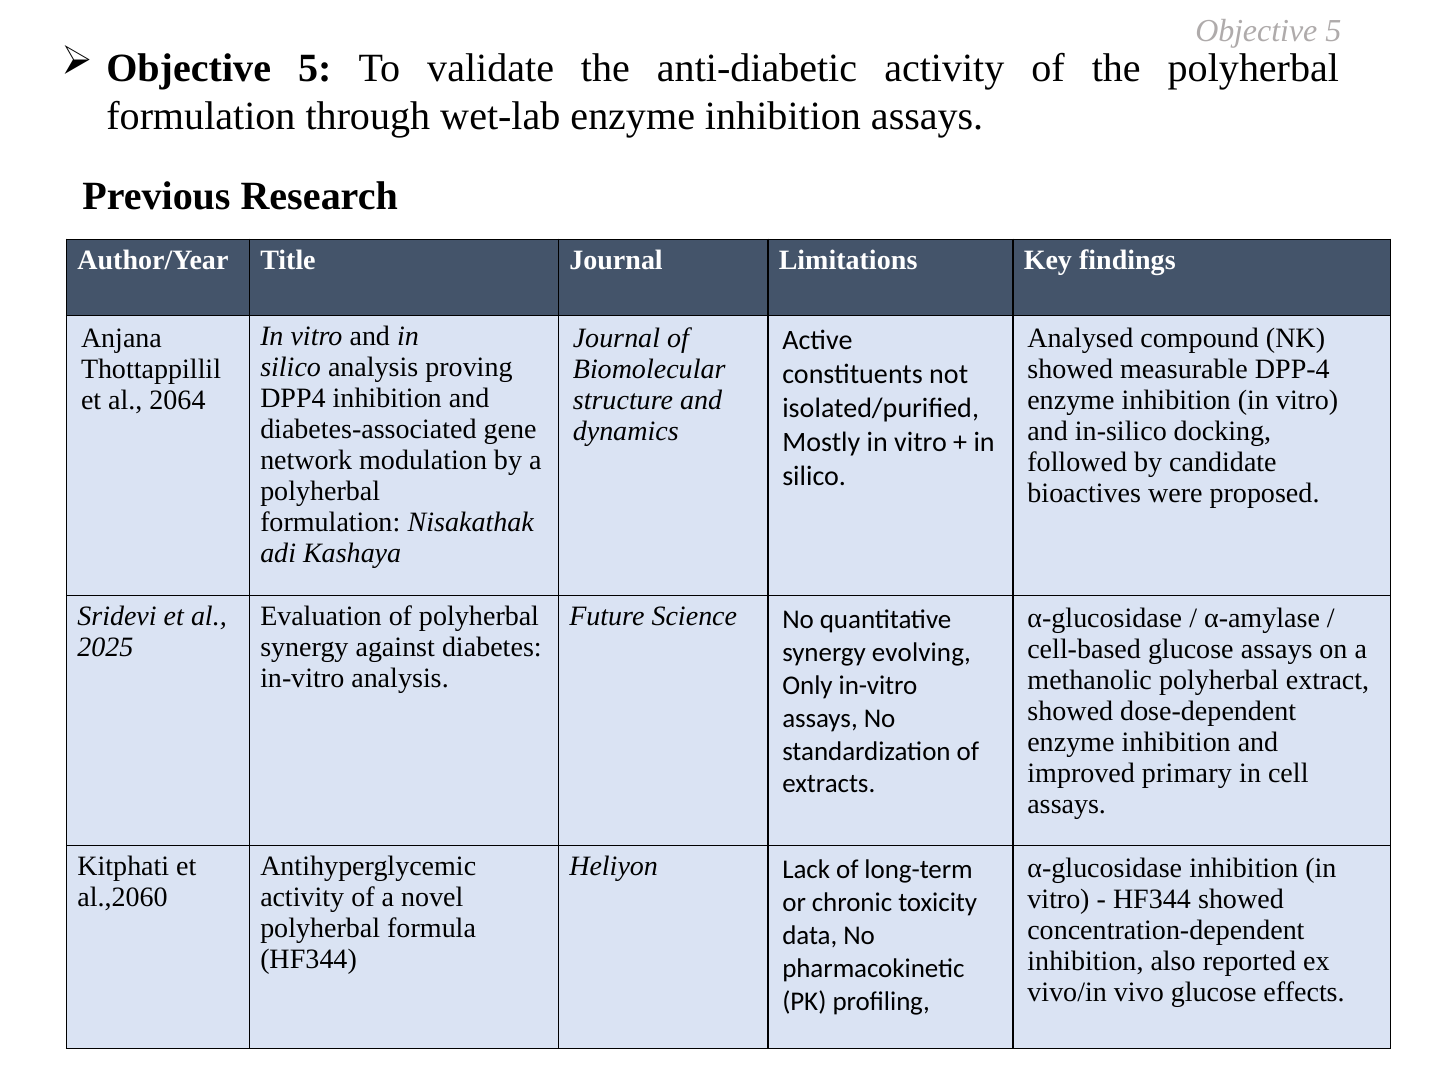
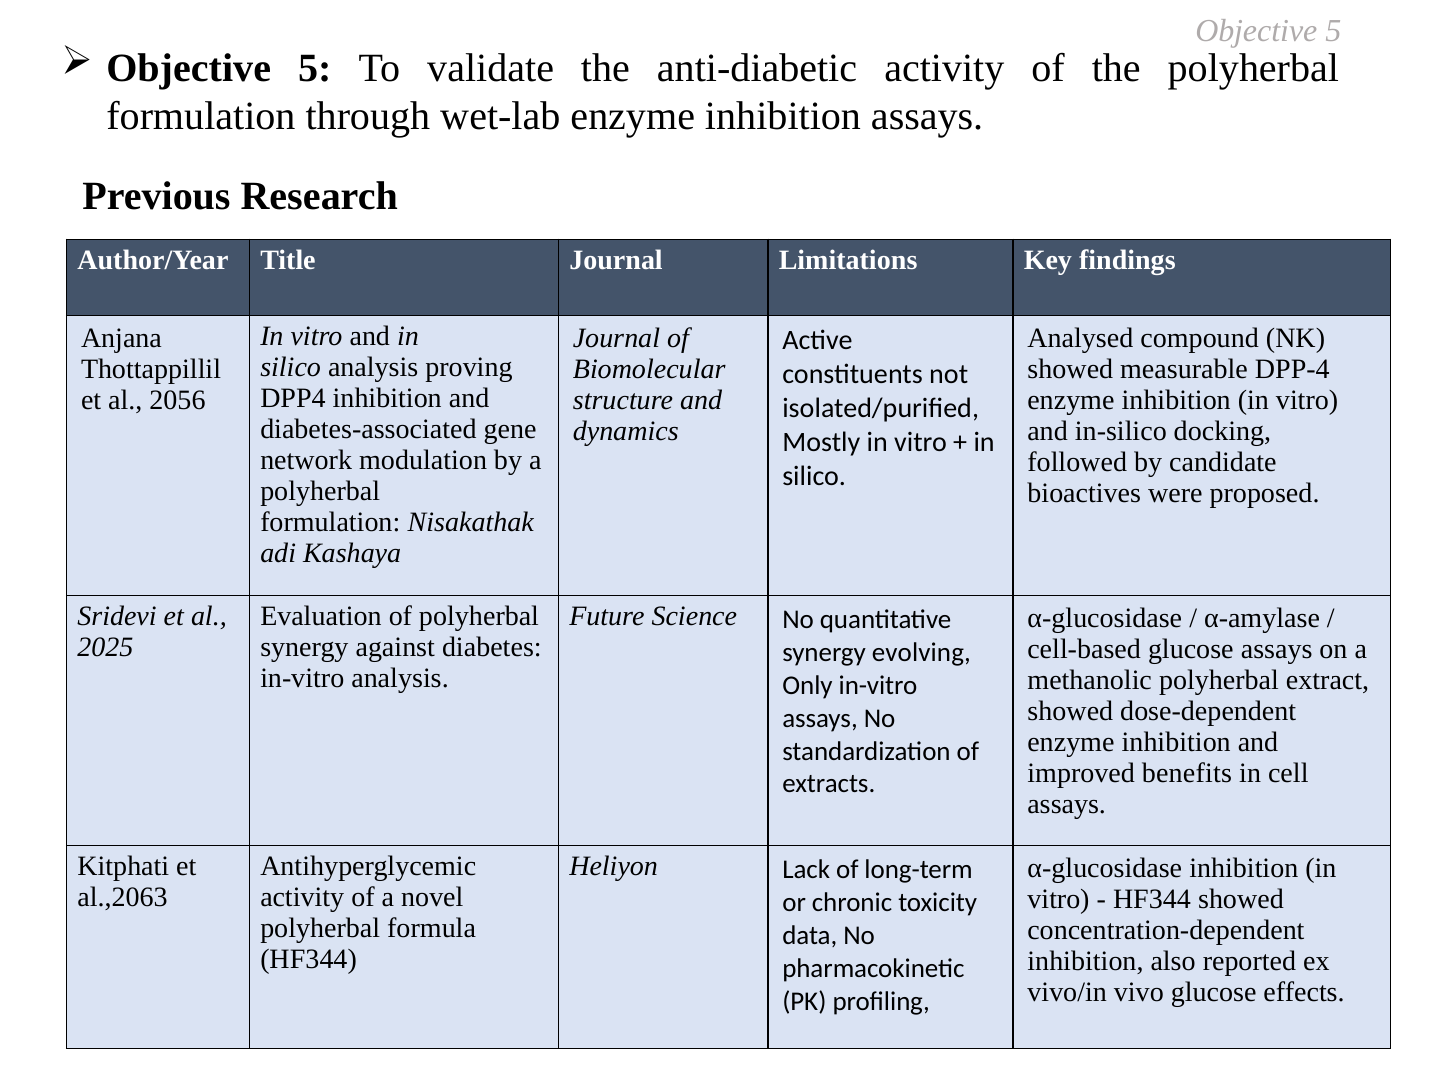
2064: 2064 -> 2056
primary: primary -> benefits
al.,2060: al.,2060 -> al.,2063
